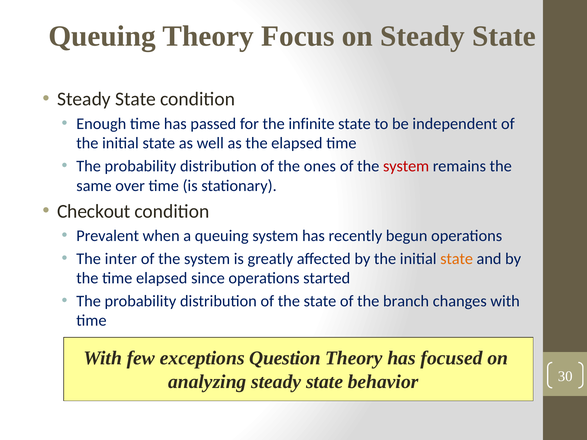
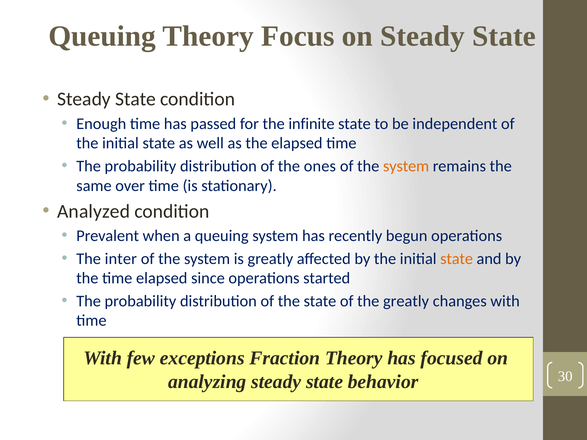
system at (406, 166) colour: red -> orange
Checkout: Checkout -> Analyzed
the branch: branch -> greatly
Question: Question -> Fraction
